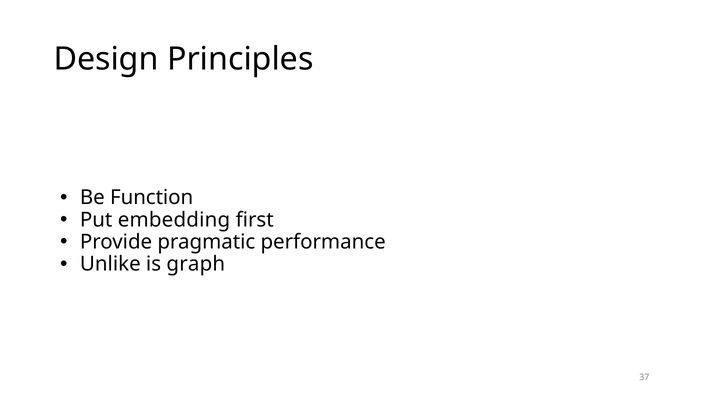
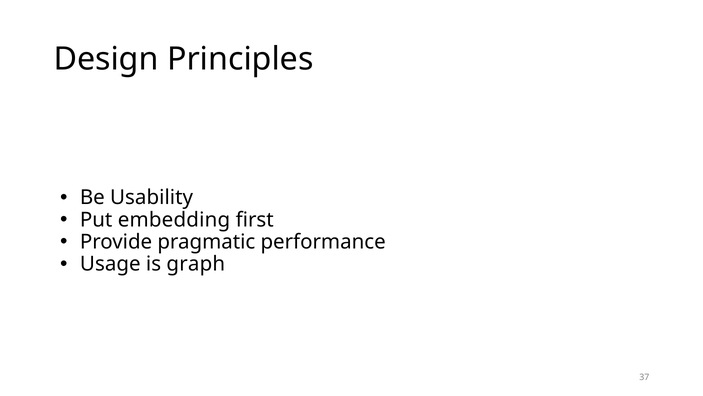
Function: Function -> Usability
Unlike: Unlike -> Usage
